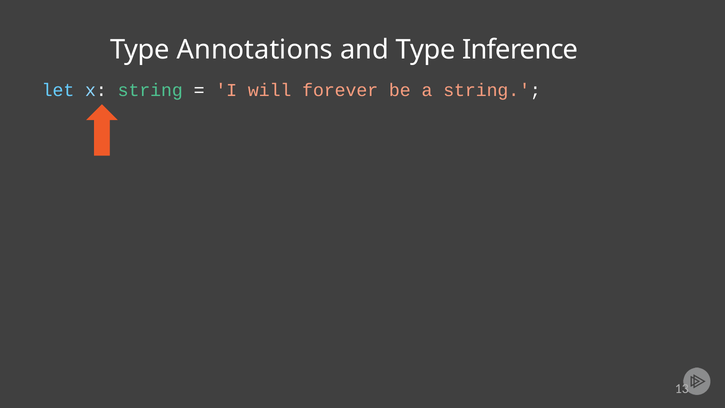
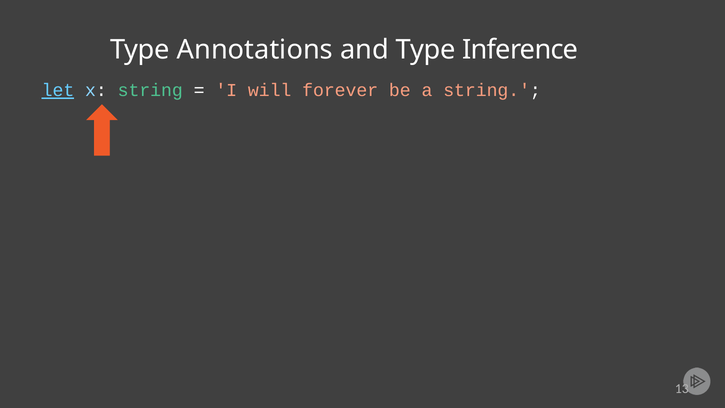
let underline: none -> present
